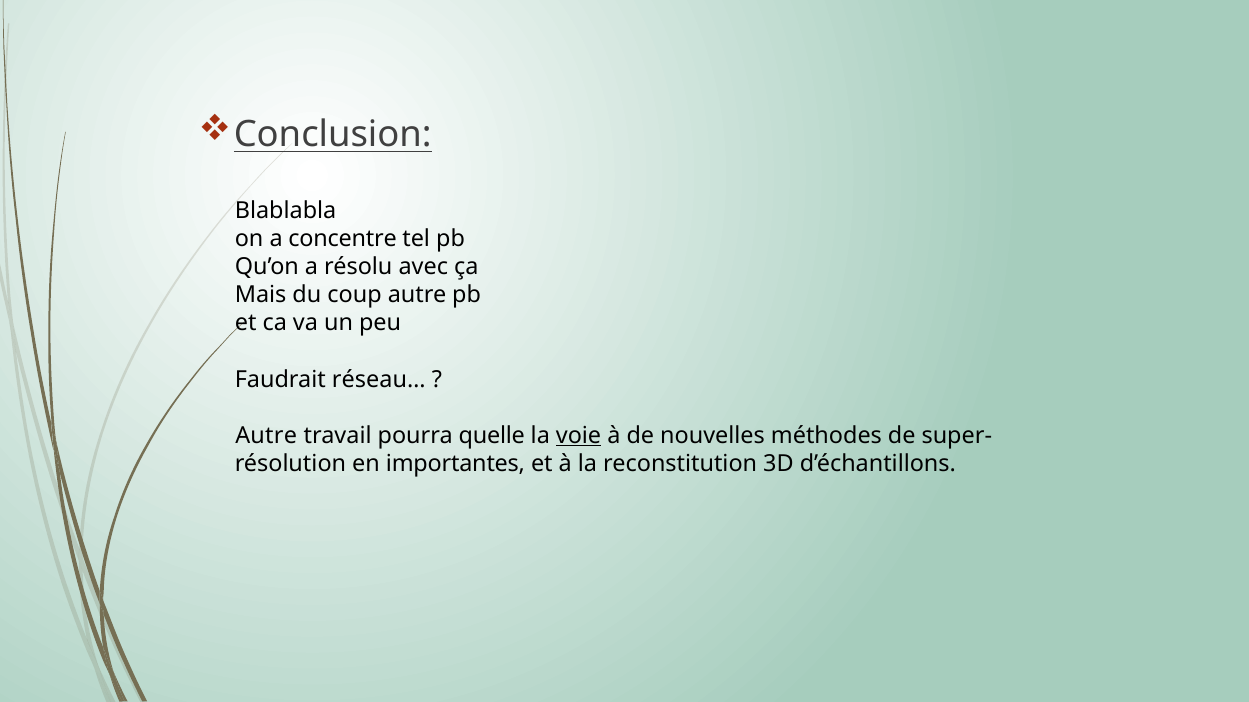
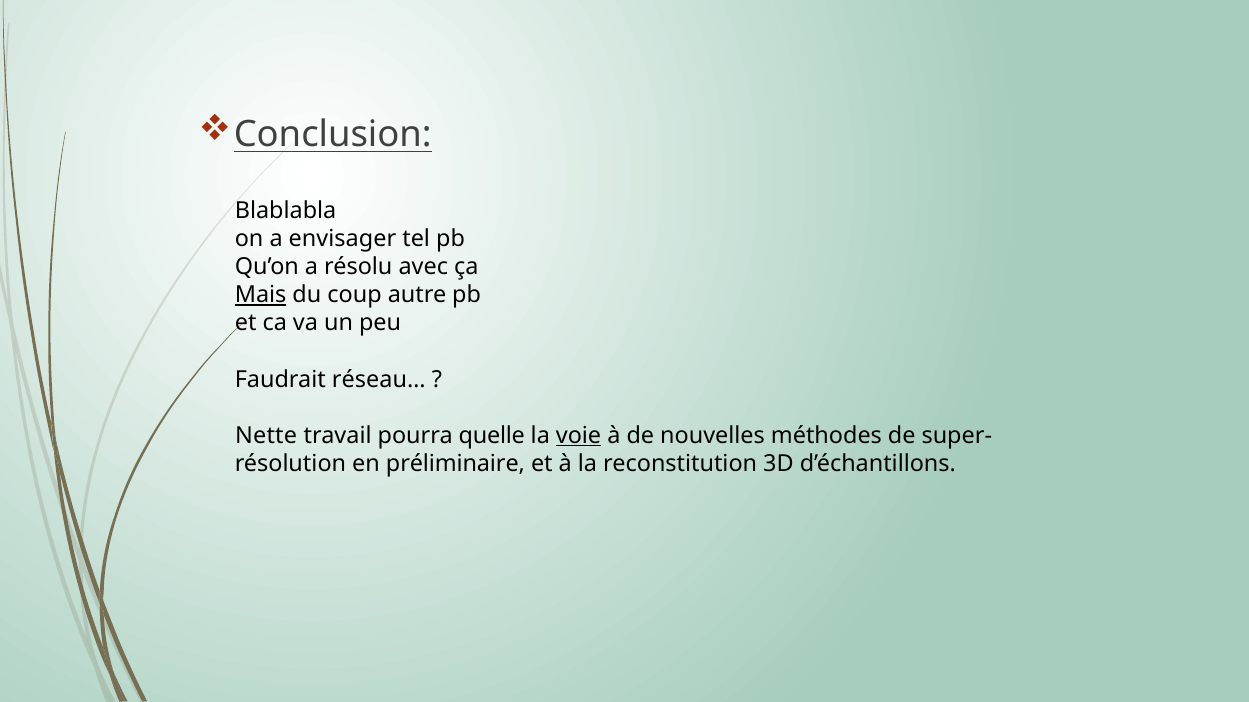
concentre: concentre -> envisager
Mais underline: none -> present
Autre at (266, 436): Autre -> Nette
importantes: importantes -> préliminaire
